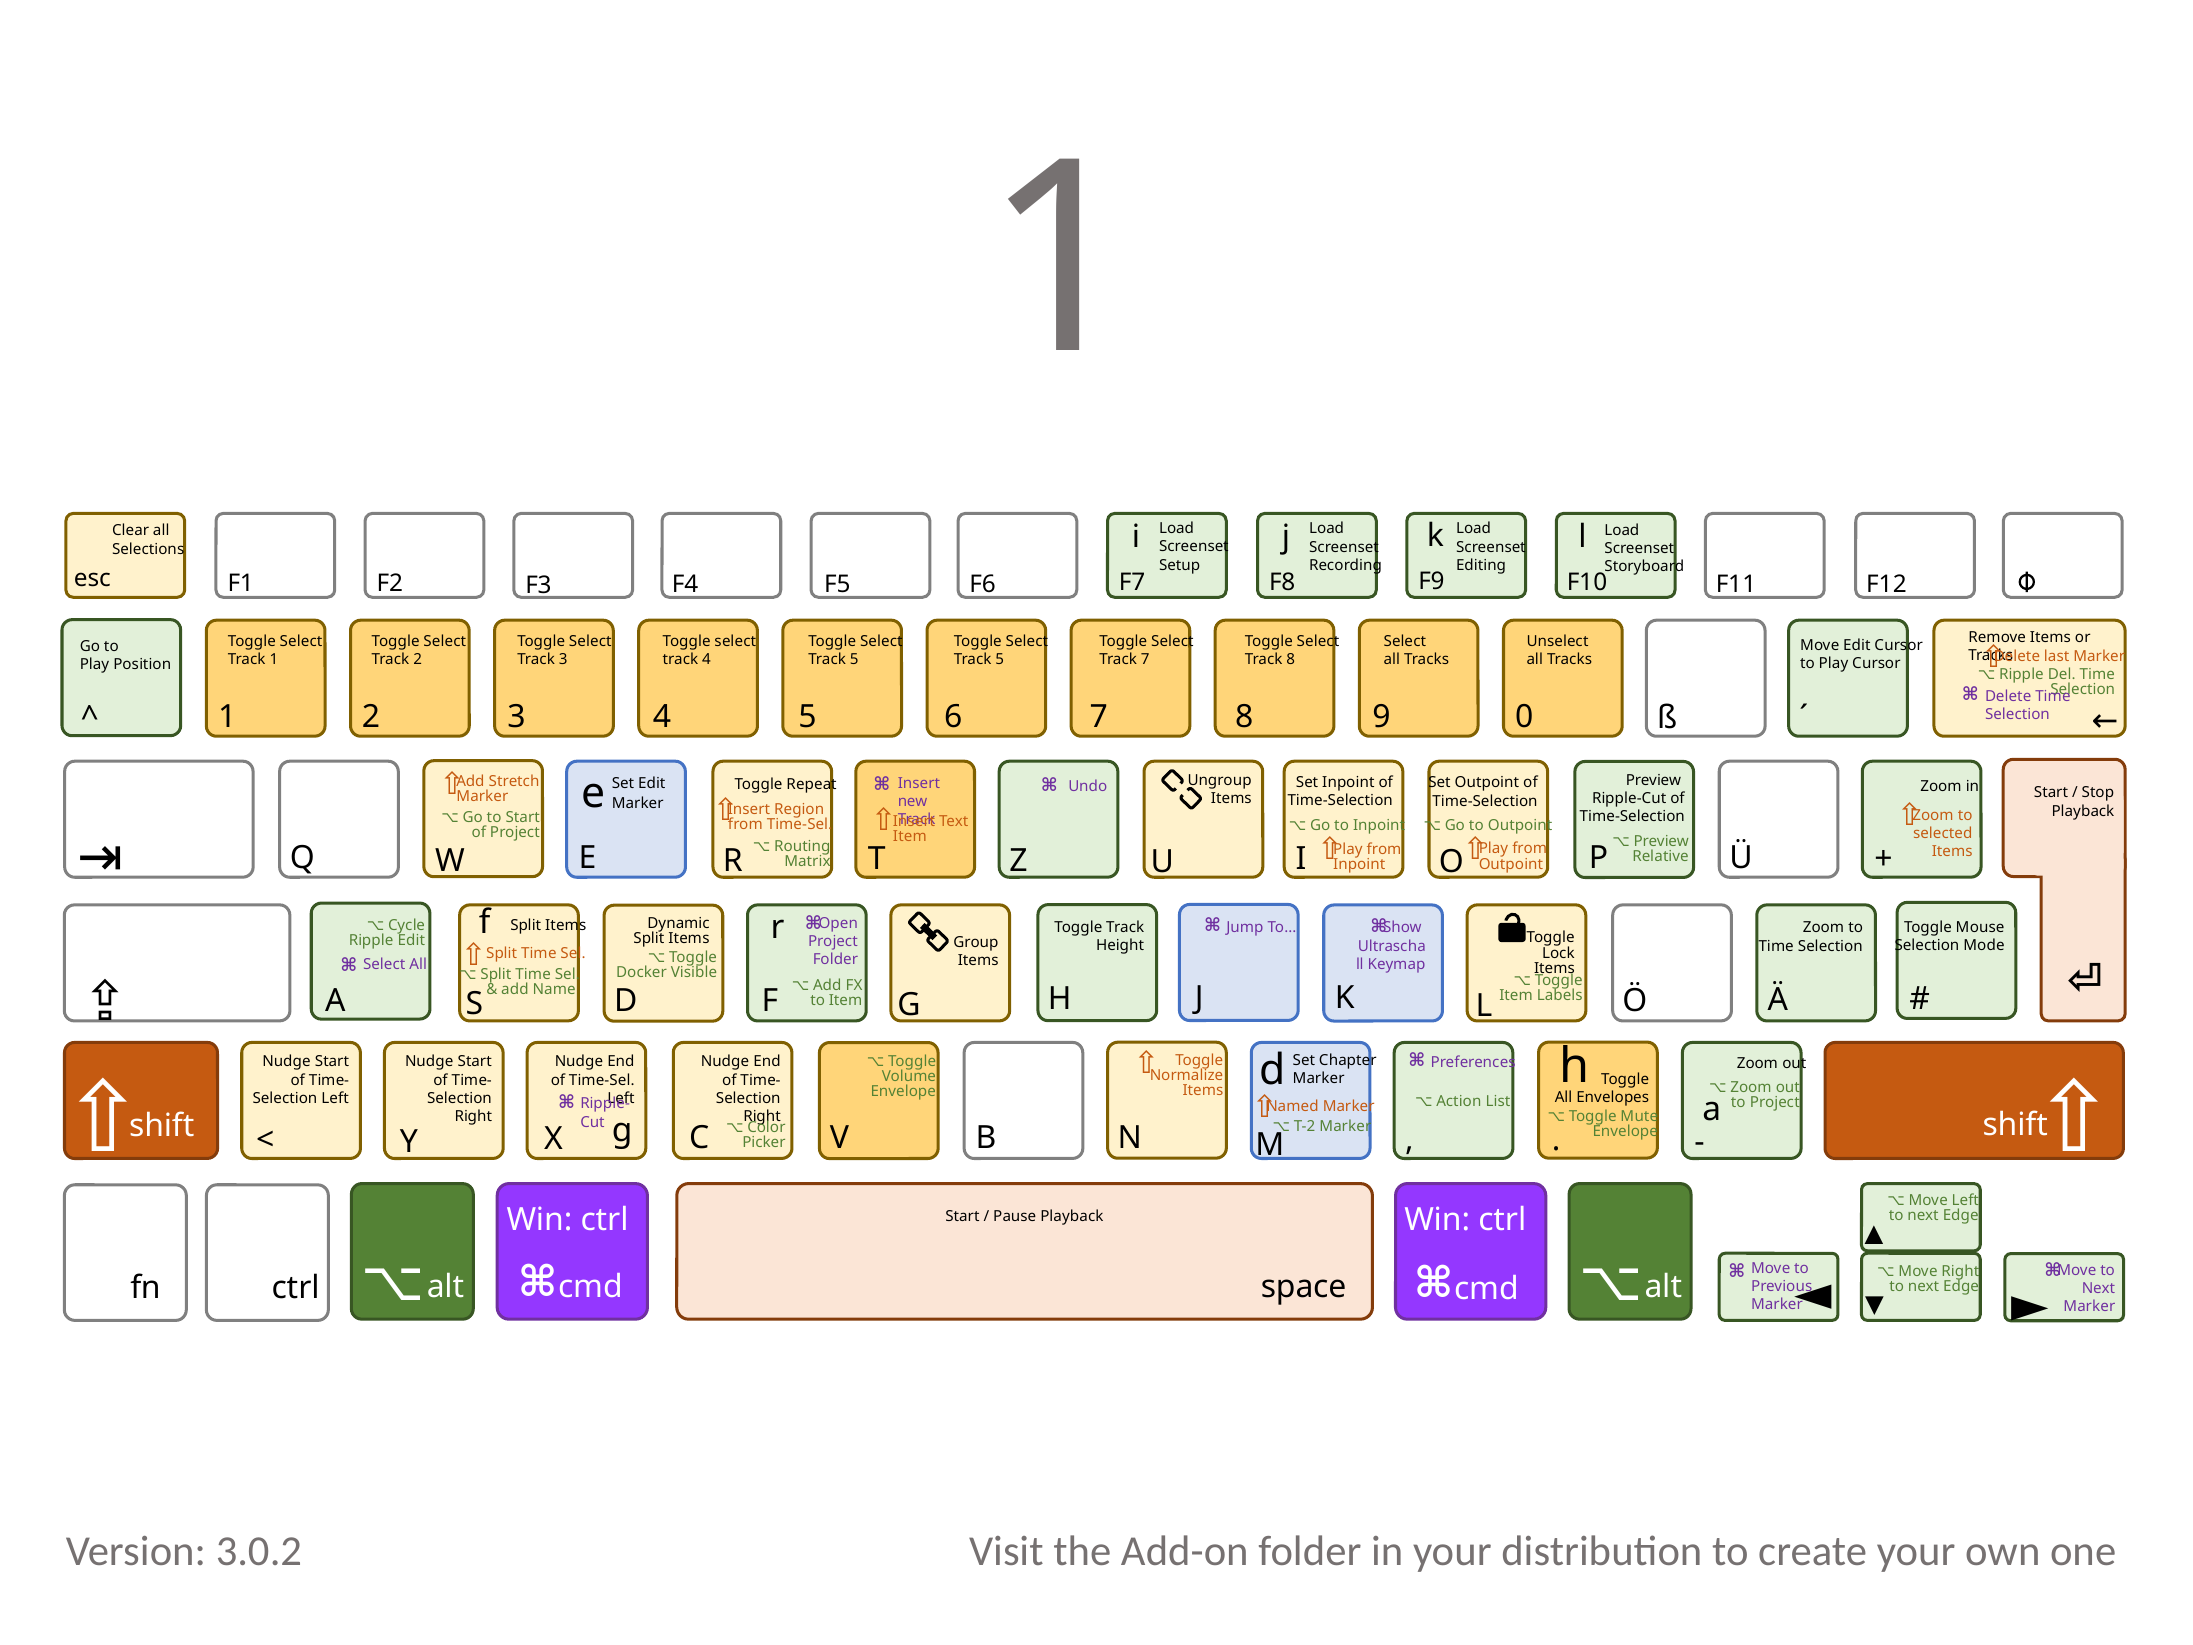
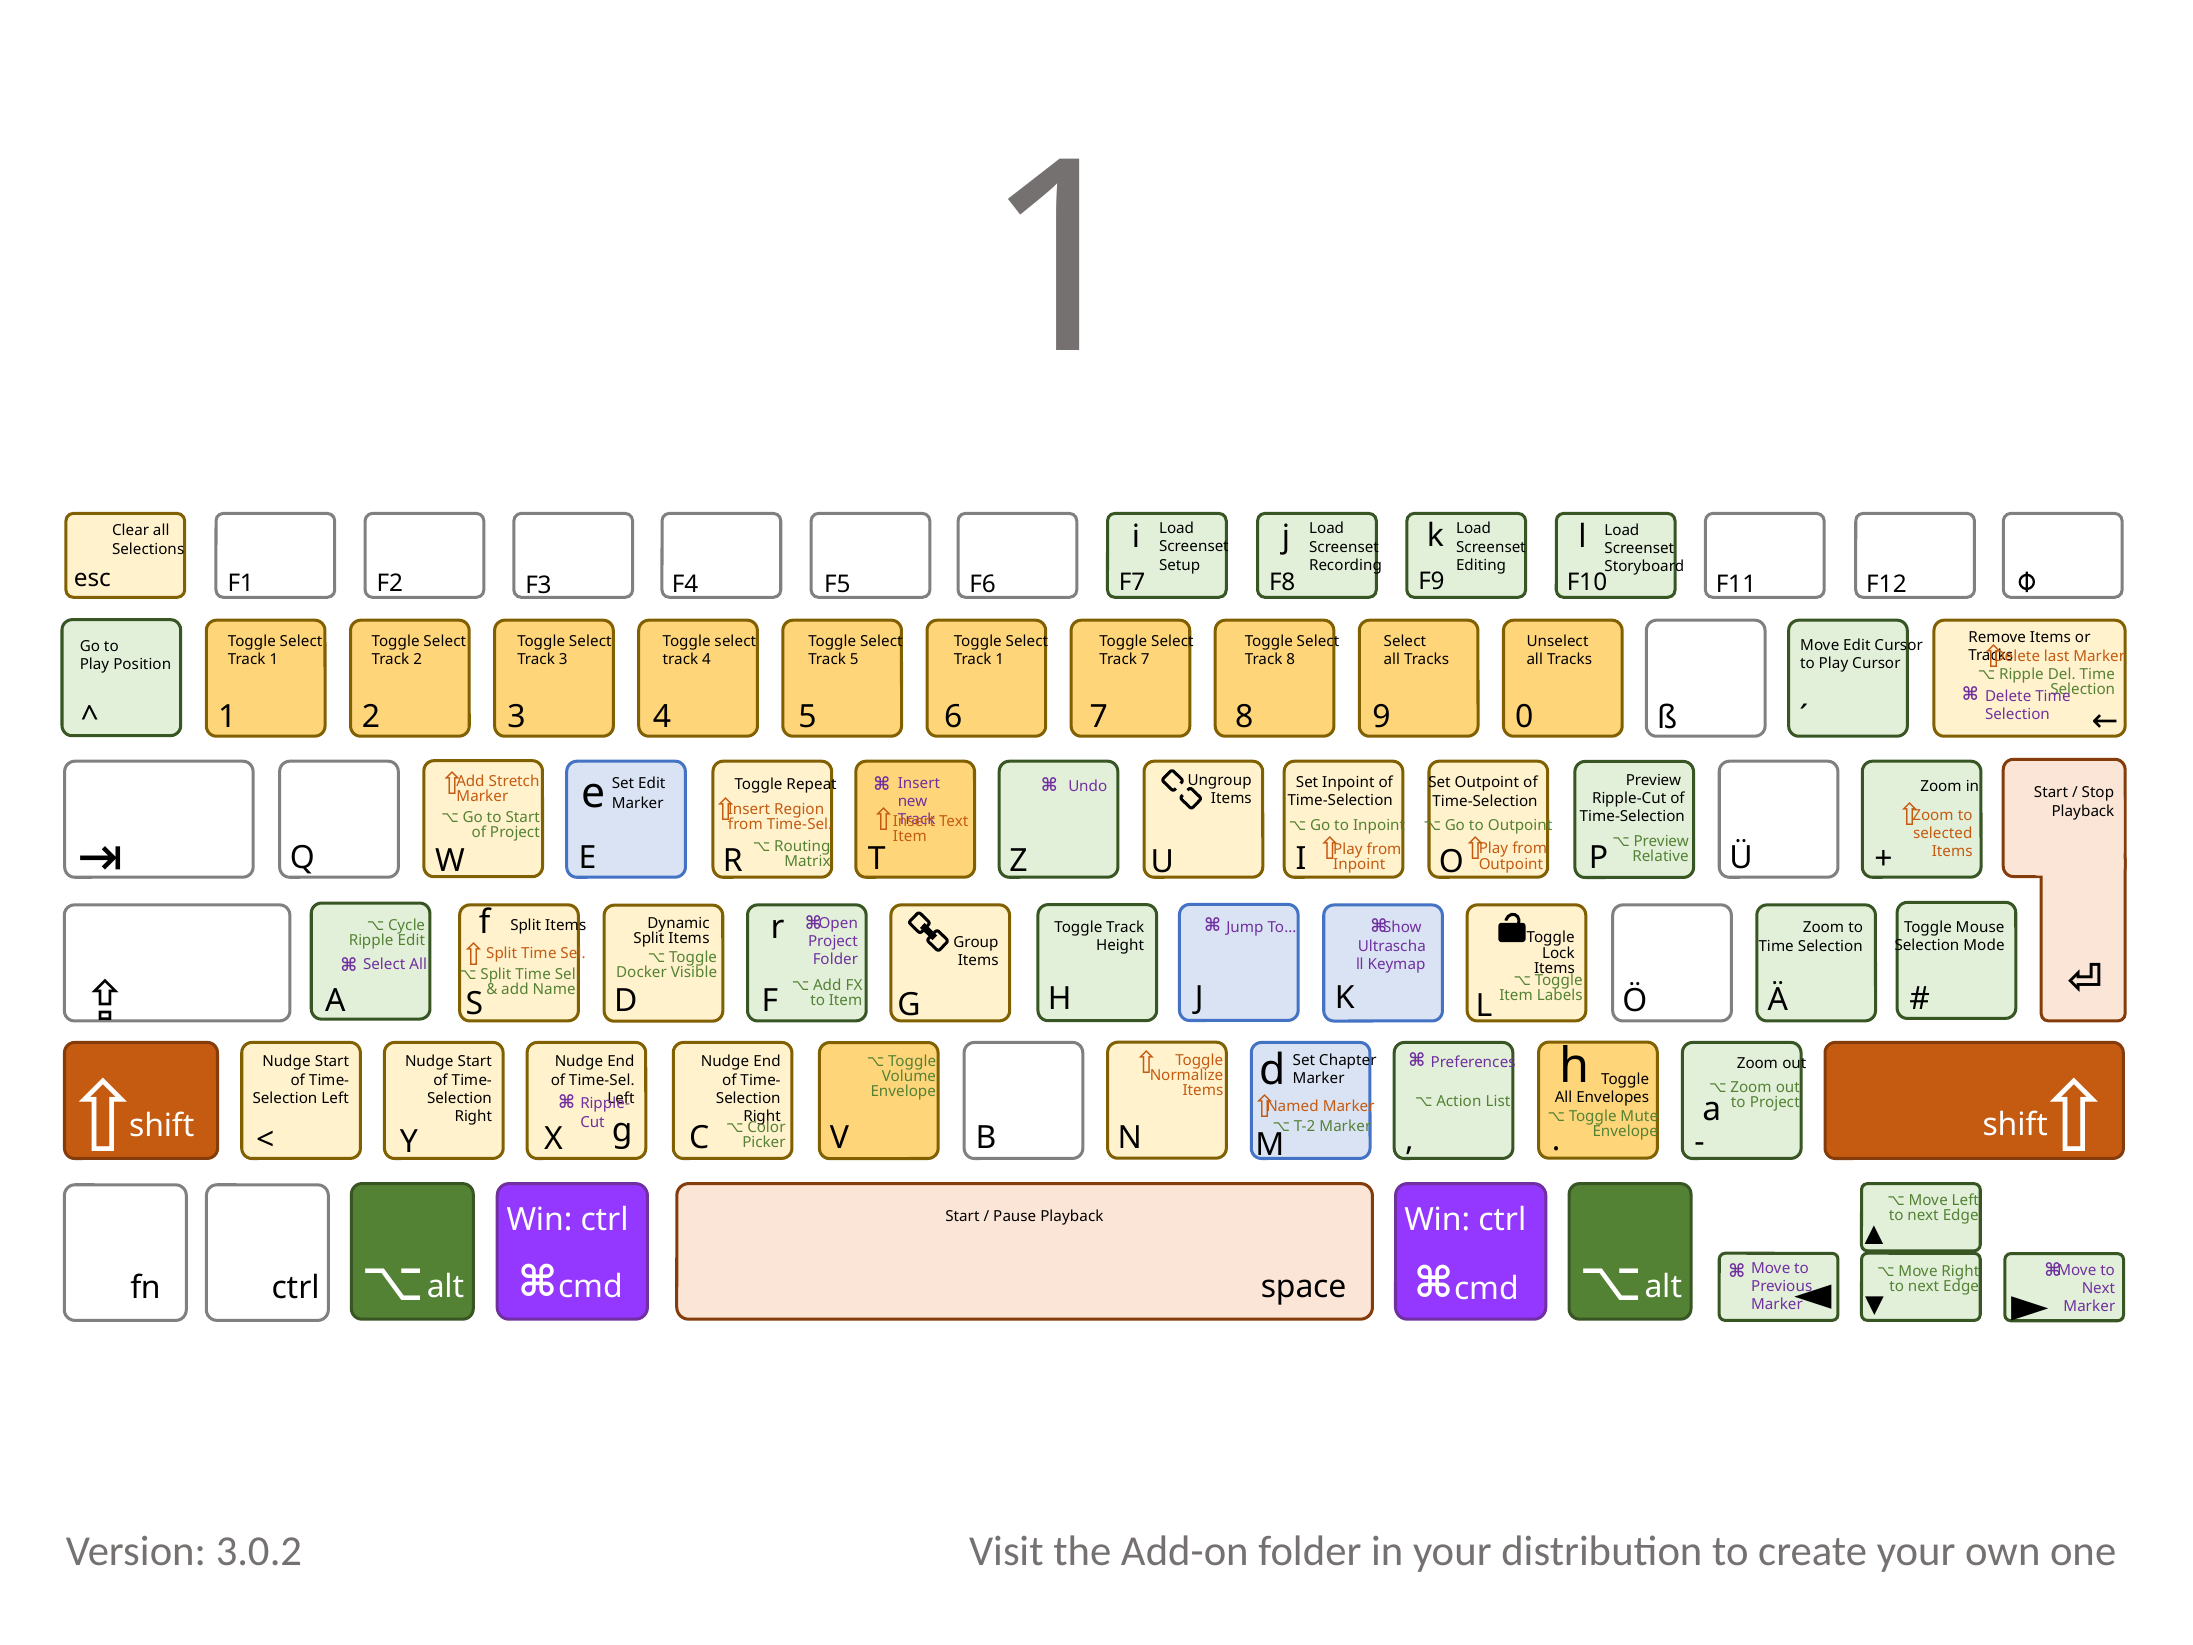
5 at (1000, 659): 5 -> 1
